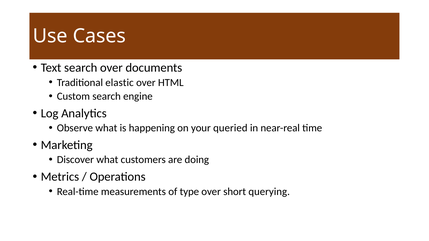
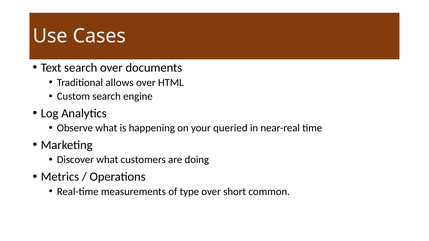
elastic: elastic -> allows
querying: querying -> common
